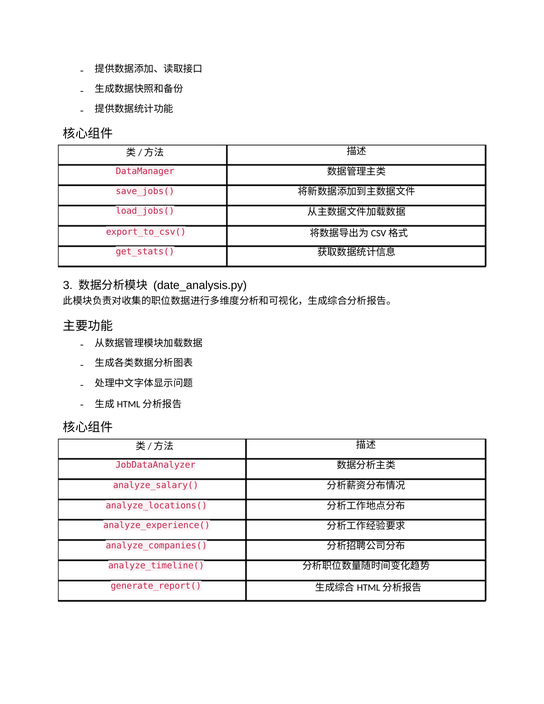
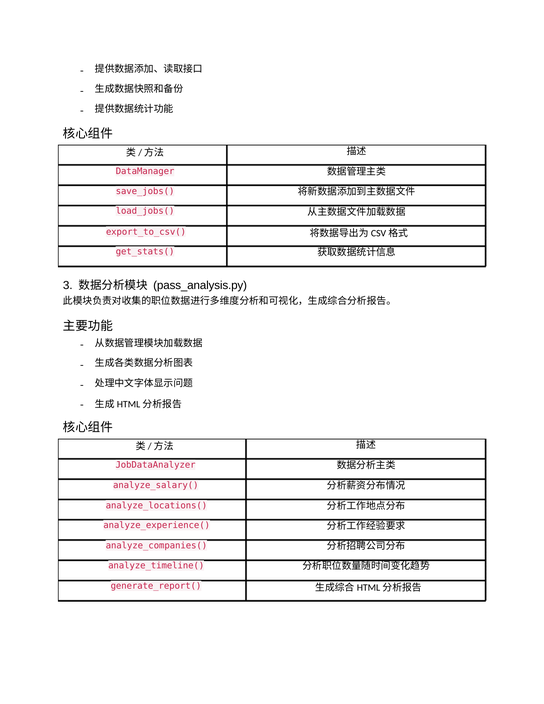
date_analysis.py: date_analysis.py -> pass_analysis.py
